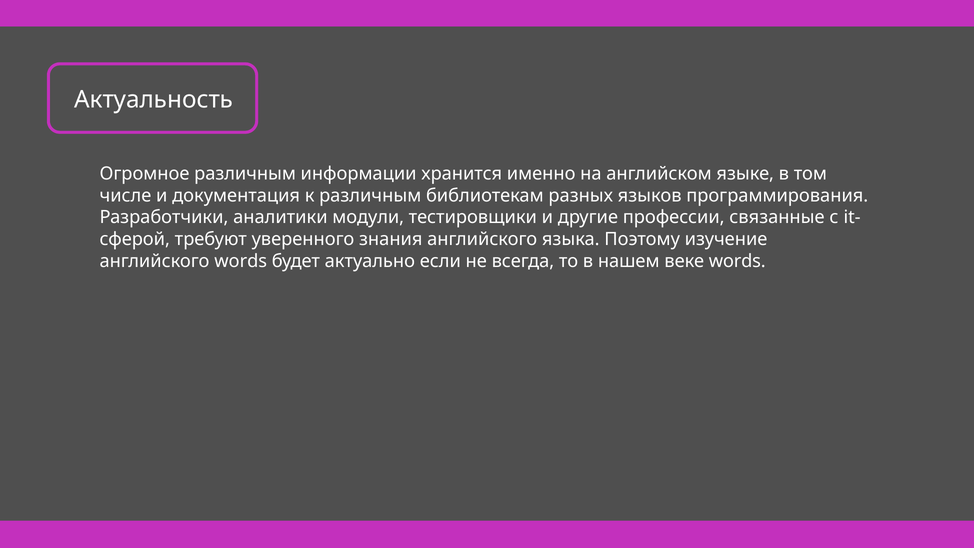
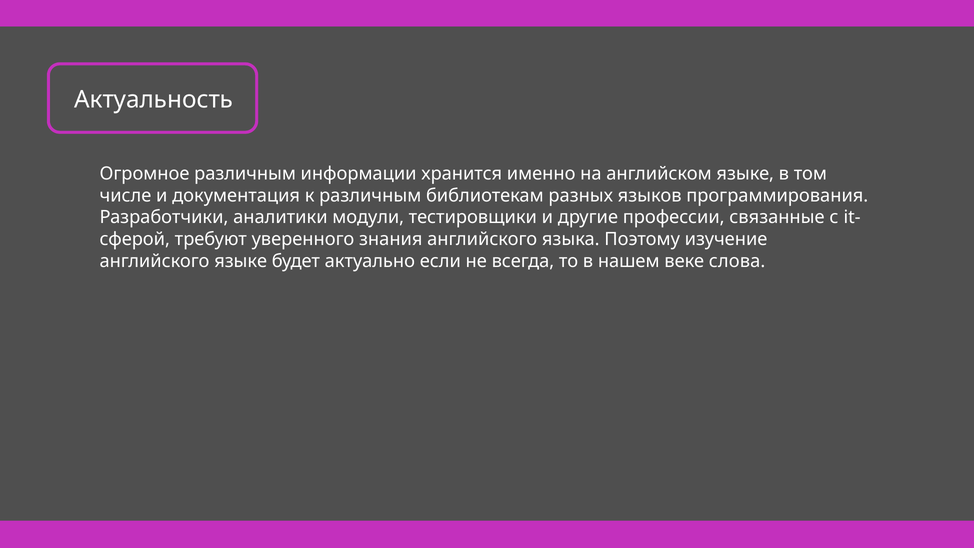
английского words: words -> языке
веке words: words -> слова
